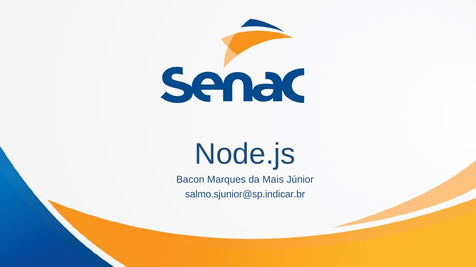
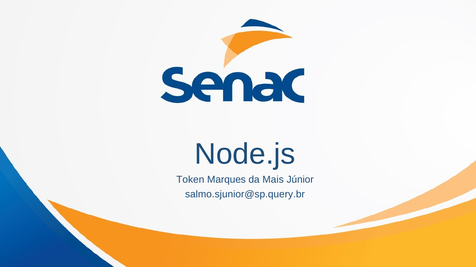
Bacon: Bacon -> Token
salmo.sjunior@sp.indicar.br: salmo.sjunior@sp.indicar.br -> salmo.sjunior@sp.query.br
